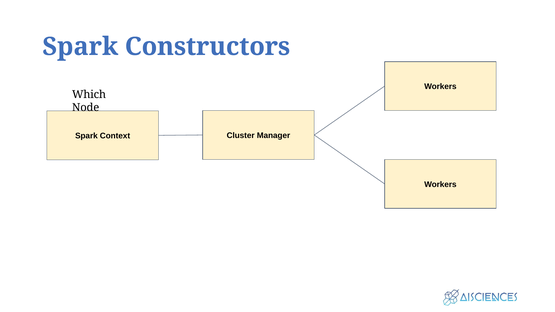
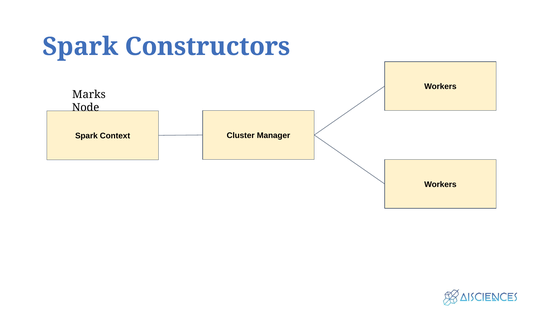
Which: Which -> Marks
